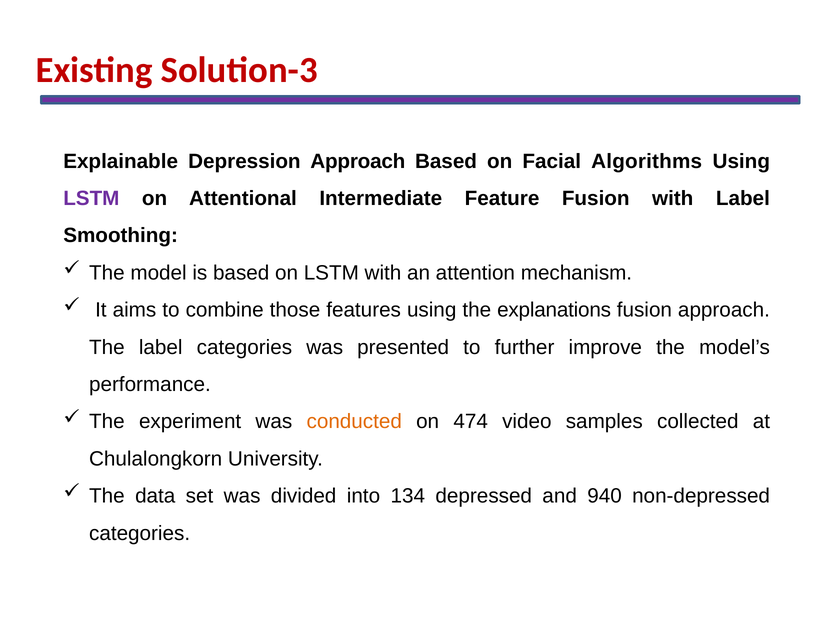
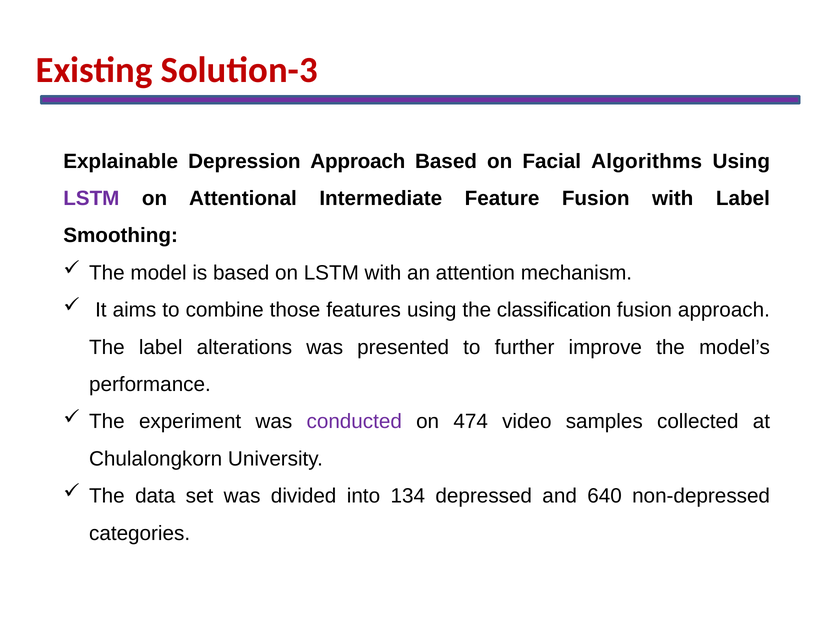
explanations: explanations -> classification
label categories: categories -> alterations
conducted colour: orange -> purple
940: 940 -> 640
